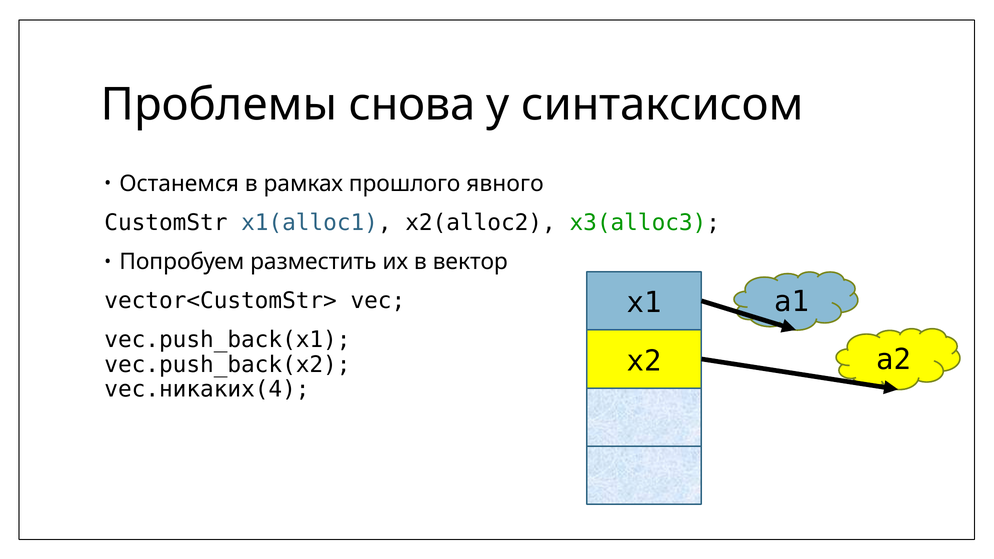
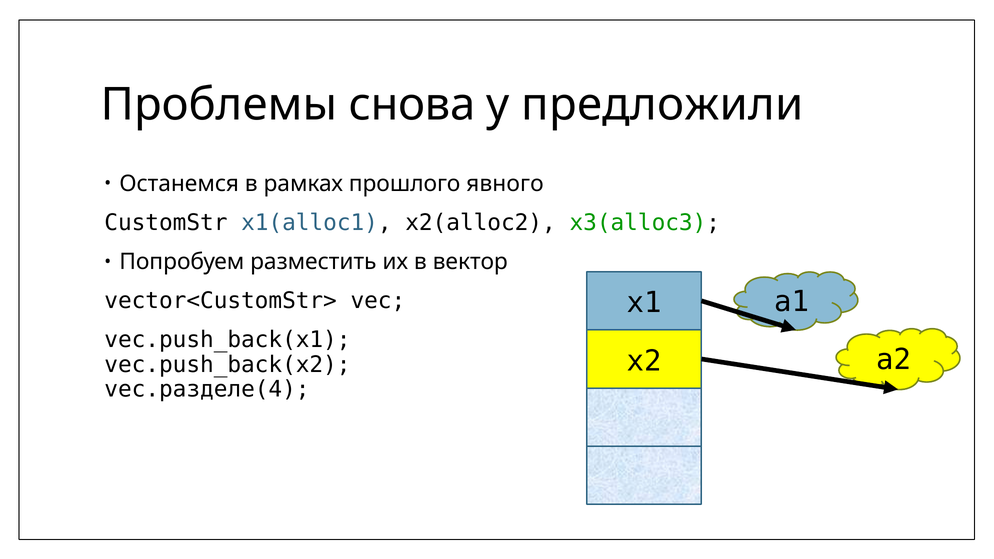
синтаксисом: синтаксисом -> предложили
vec.никаких(4: vec.никаких(4 -> vec.разделе(4
